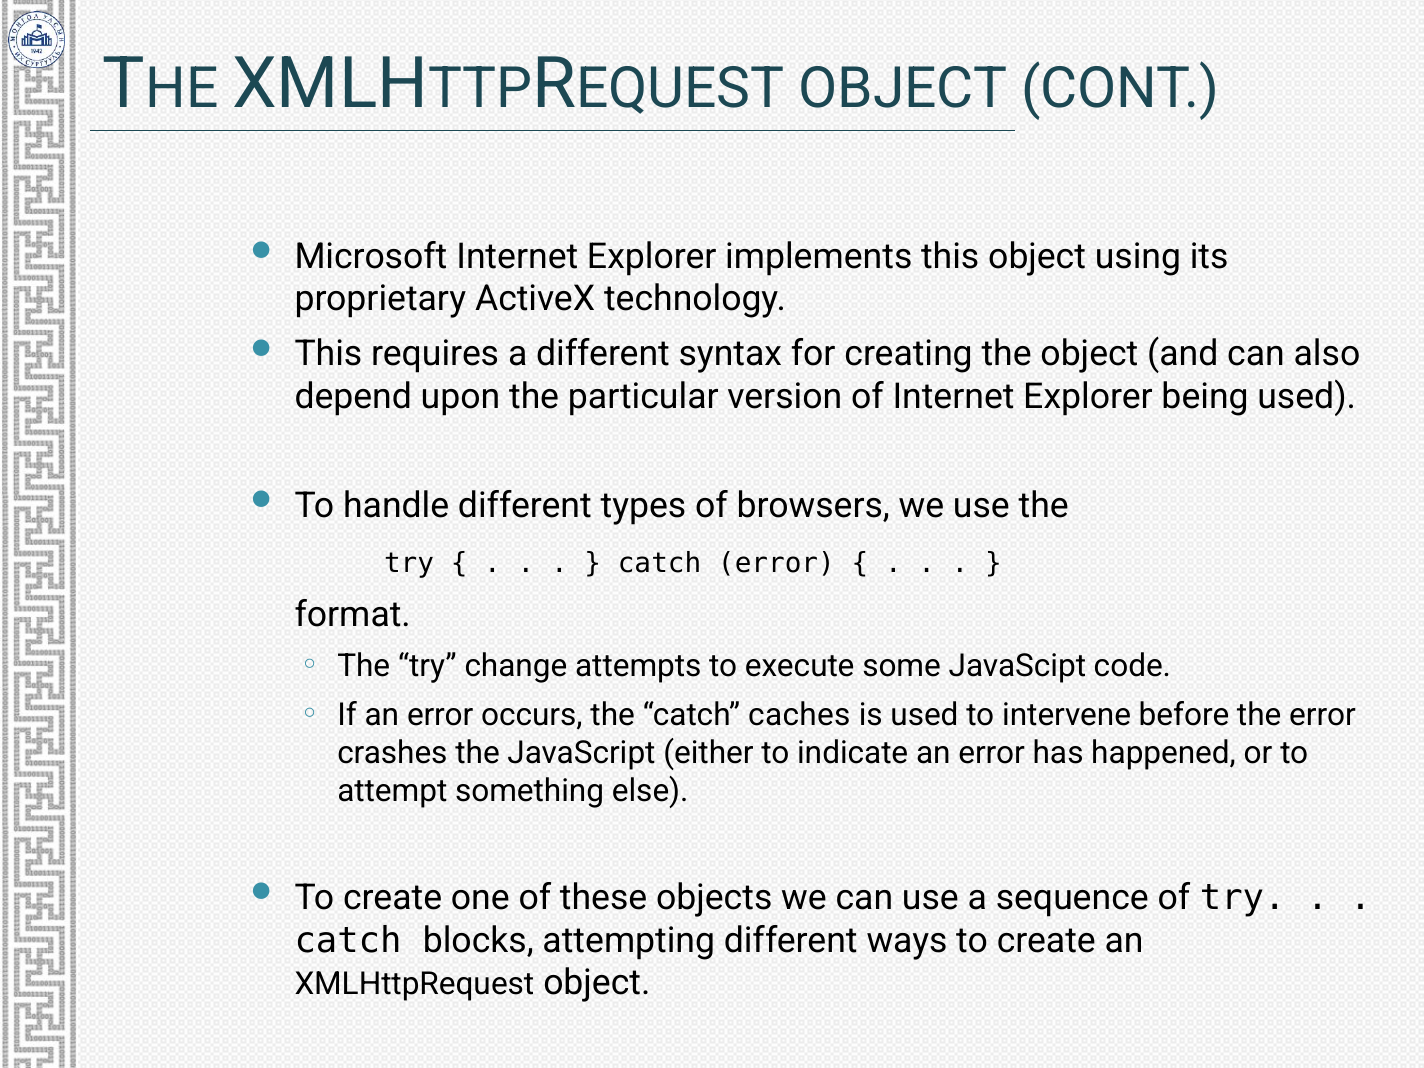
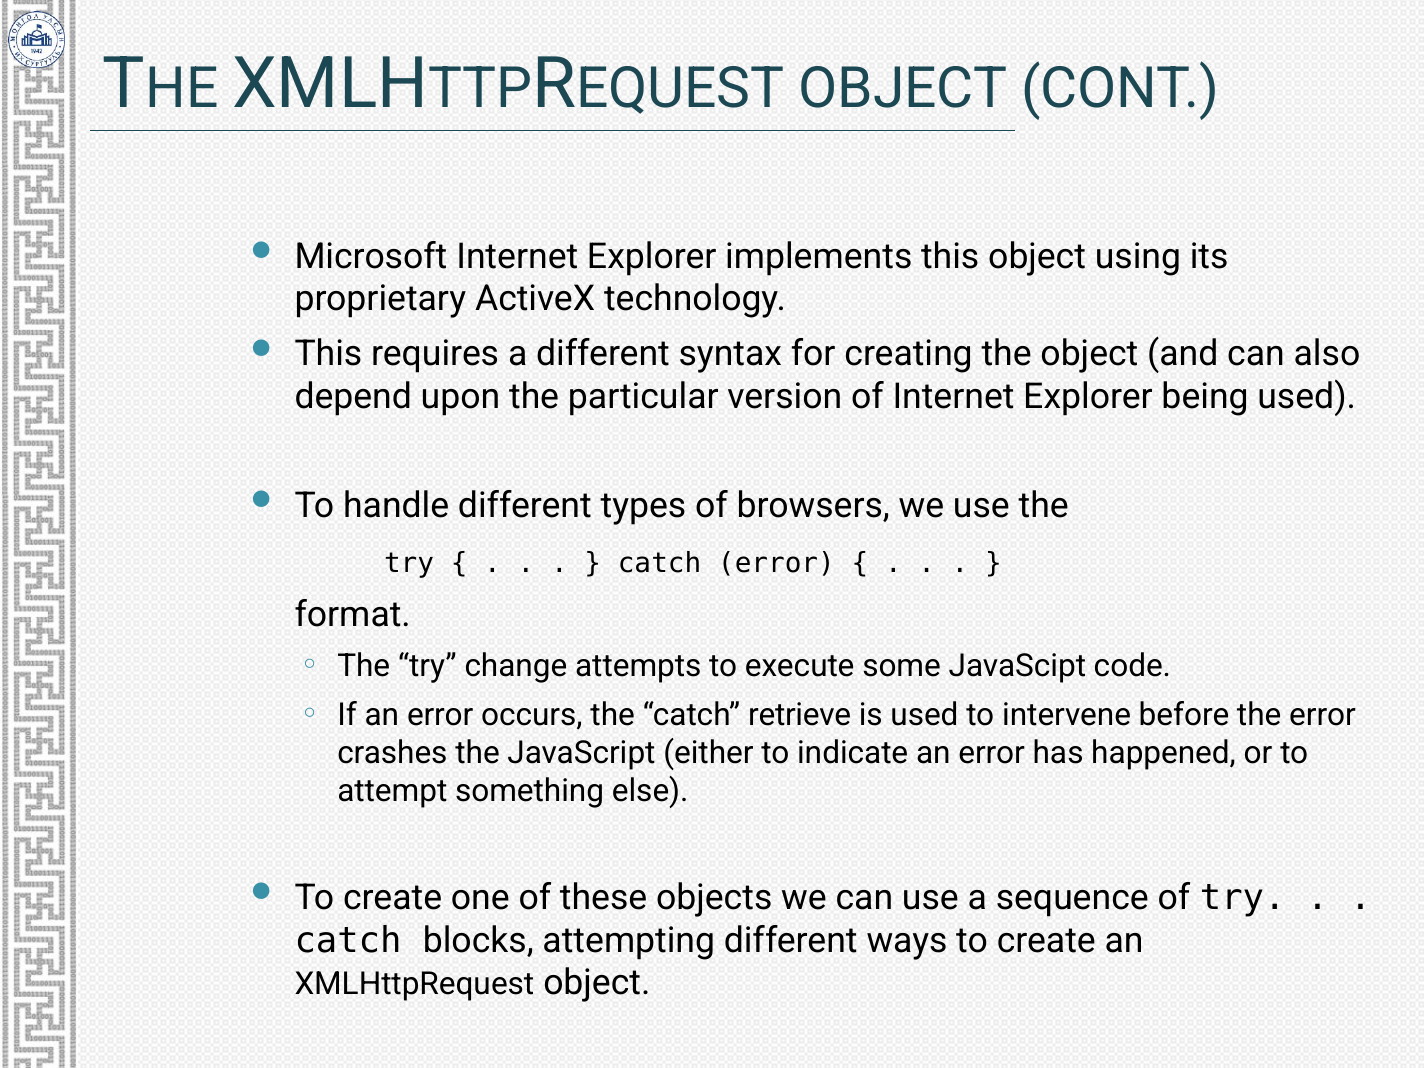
caches: caches -> retrieve
